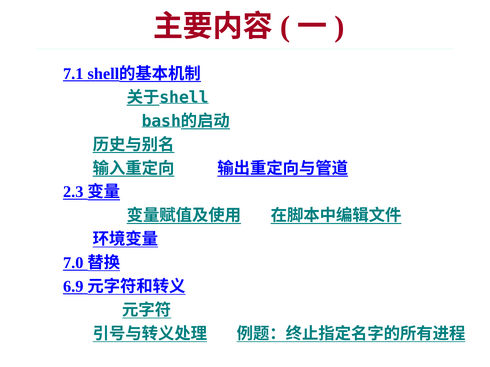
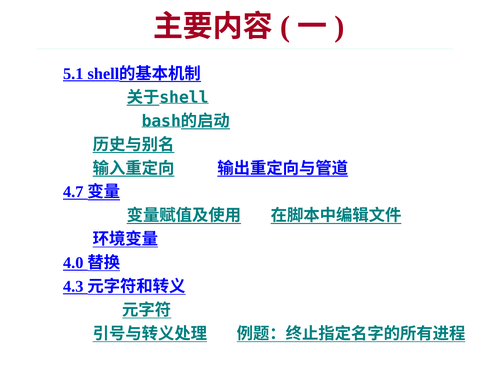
7.1: 7.1 -> 5.1
2.3: 2.3 -> 4.7
7.0: 7.0 -> 4.0
6.9: 6.9 -> 4.3
